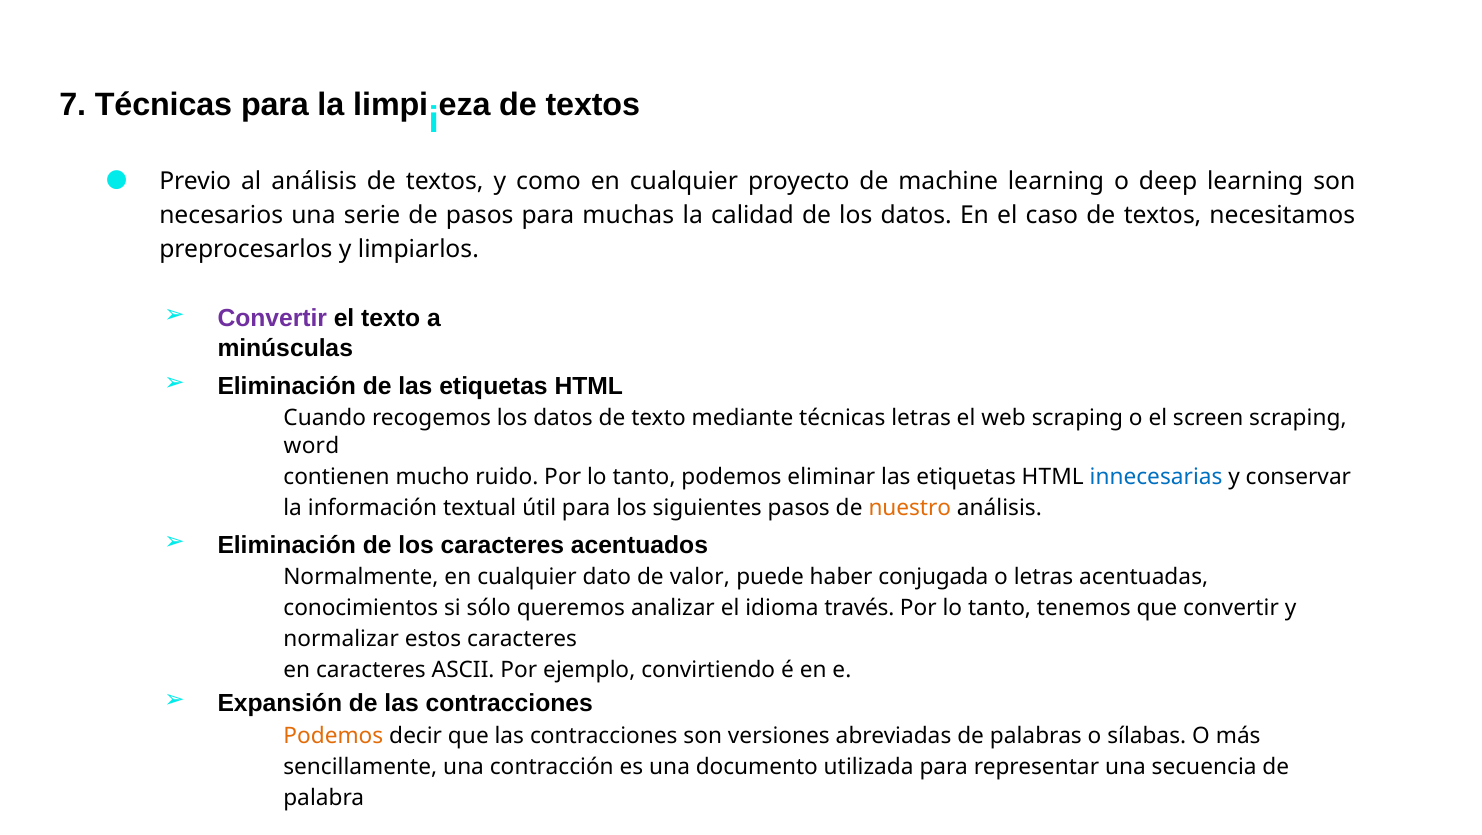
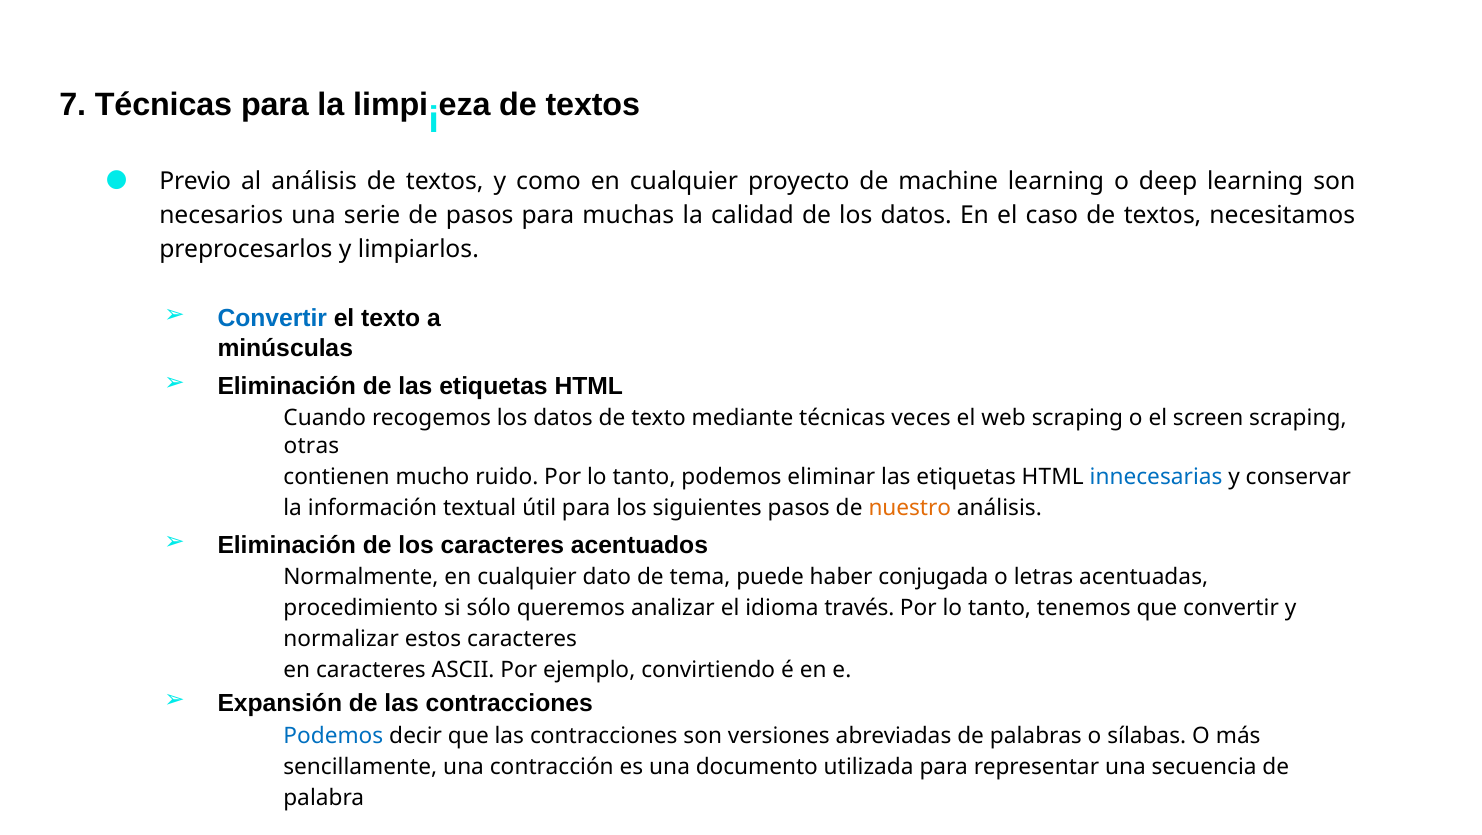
Convertir at (272, 318) colour: purple -> blue
técnicas letras: letras -> veces
word: word -> otras
valor: valor -> tema
conocimientos: conocimientos -> procedimiento
Podemos at (333, 736) colour: orange -> blue
